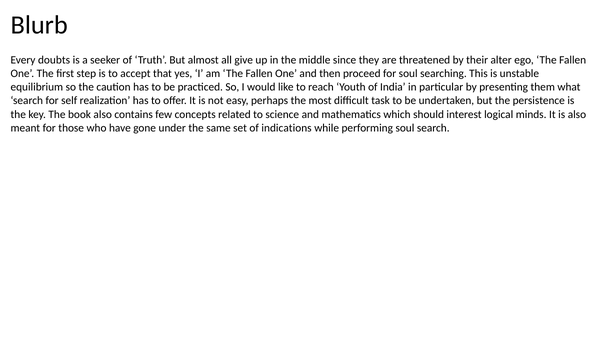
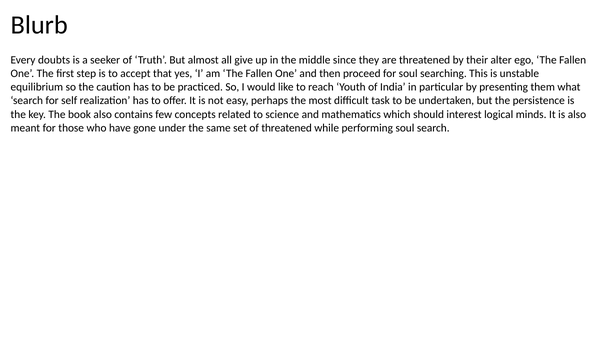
of indications: indications -> threatened
